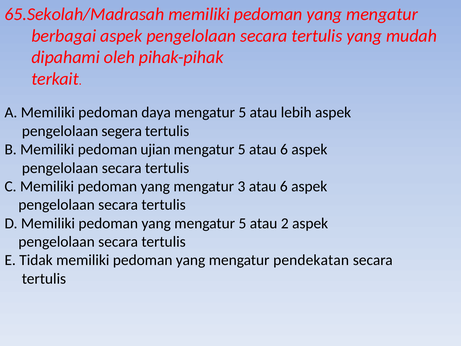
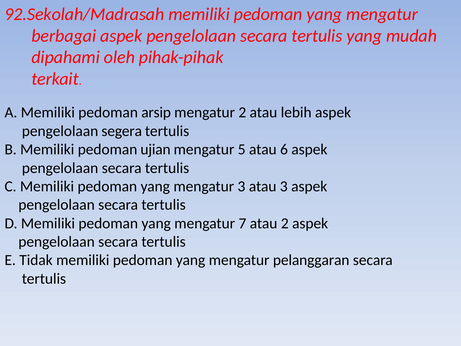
65.Sekolah/Madrasah: 65.Sekolah/Madrasah -> 92.Sekolah/Madrasah
daya: daya -> arsip
5 at (242, 112): 5 -> 2
3 atau 6: 6 -> 3
yang mengatur 5: 5 -> 7
pendekatan: pendekatan -> pelanggaran
